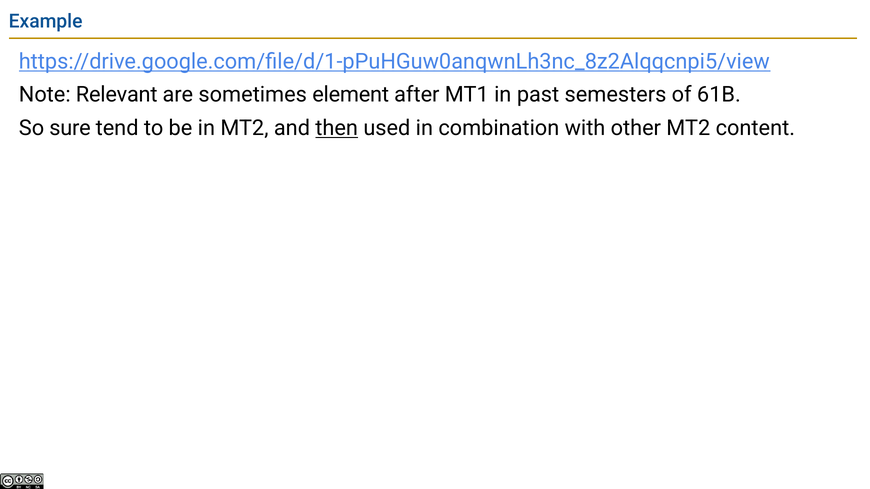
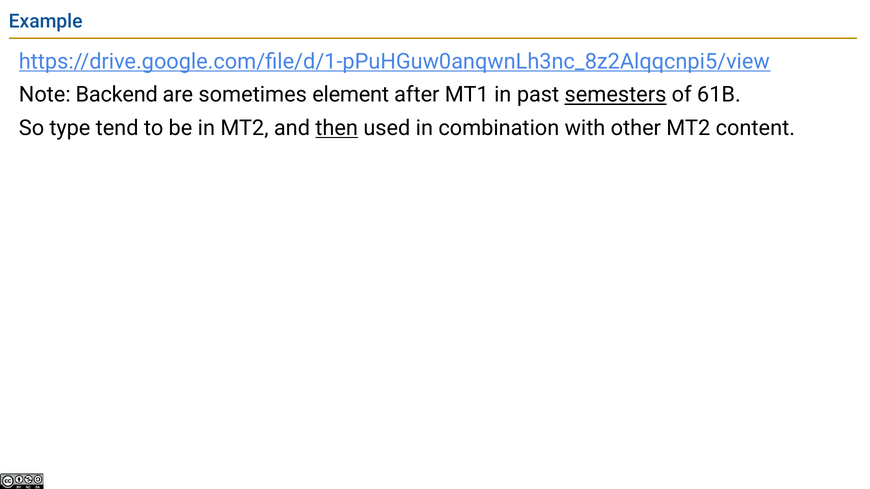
Relevant: Relevant -> Backend
semesters underline: none -> present
sure: sure -> type
